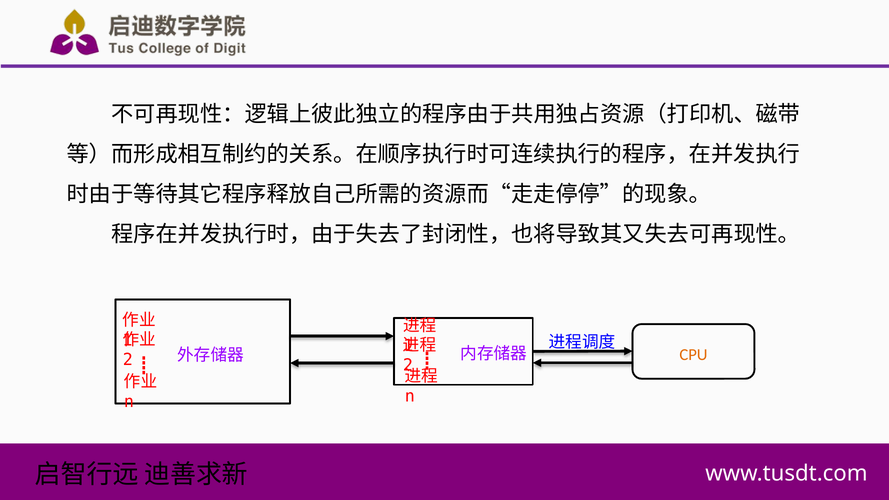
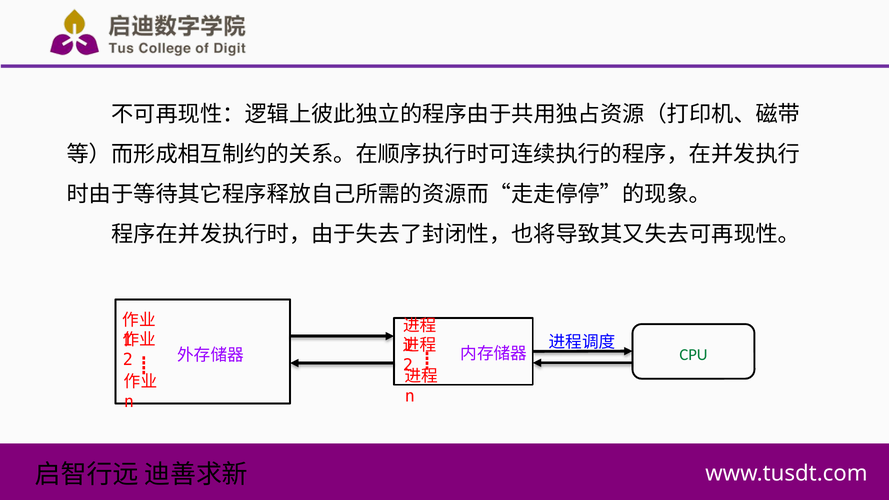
CPU colour: orange -> green
